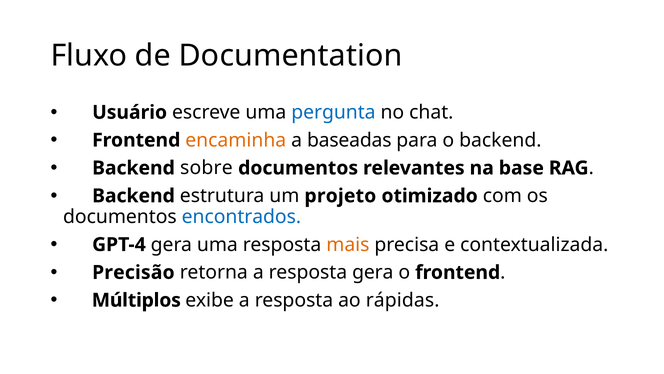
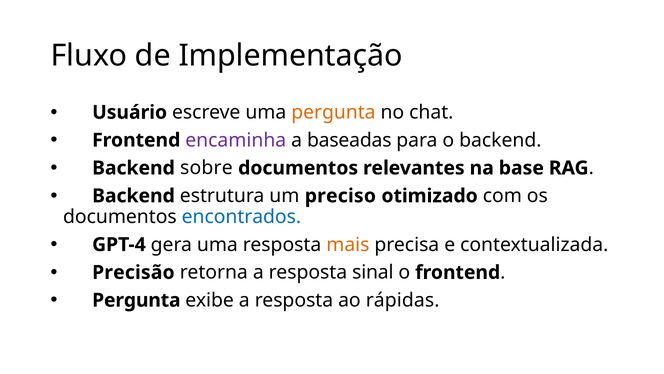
Documentation: Documentation -> Implementação
pergunta at (333, 112) colour: blue -> orange
encaminha colour: orange -> purple
projeto: projeto -> preciso
resposta gera: gera -> sinal
7️⃣ Múltiplos: Múltiplos -> Pergunta
